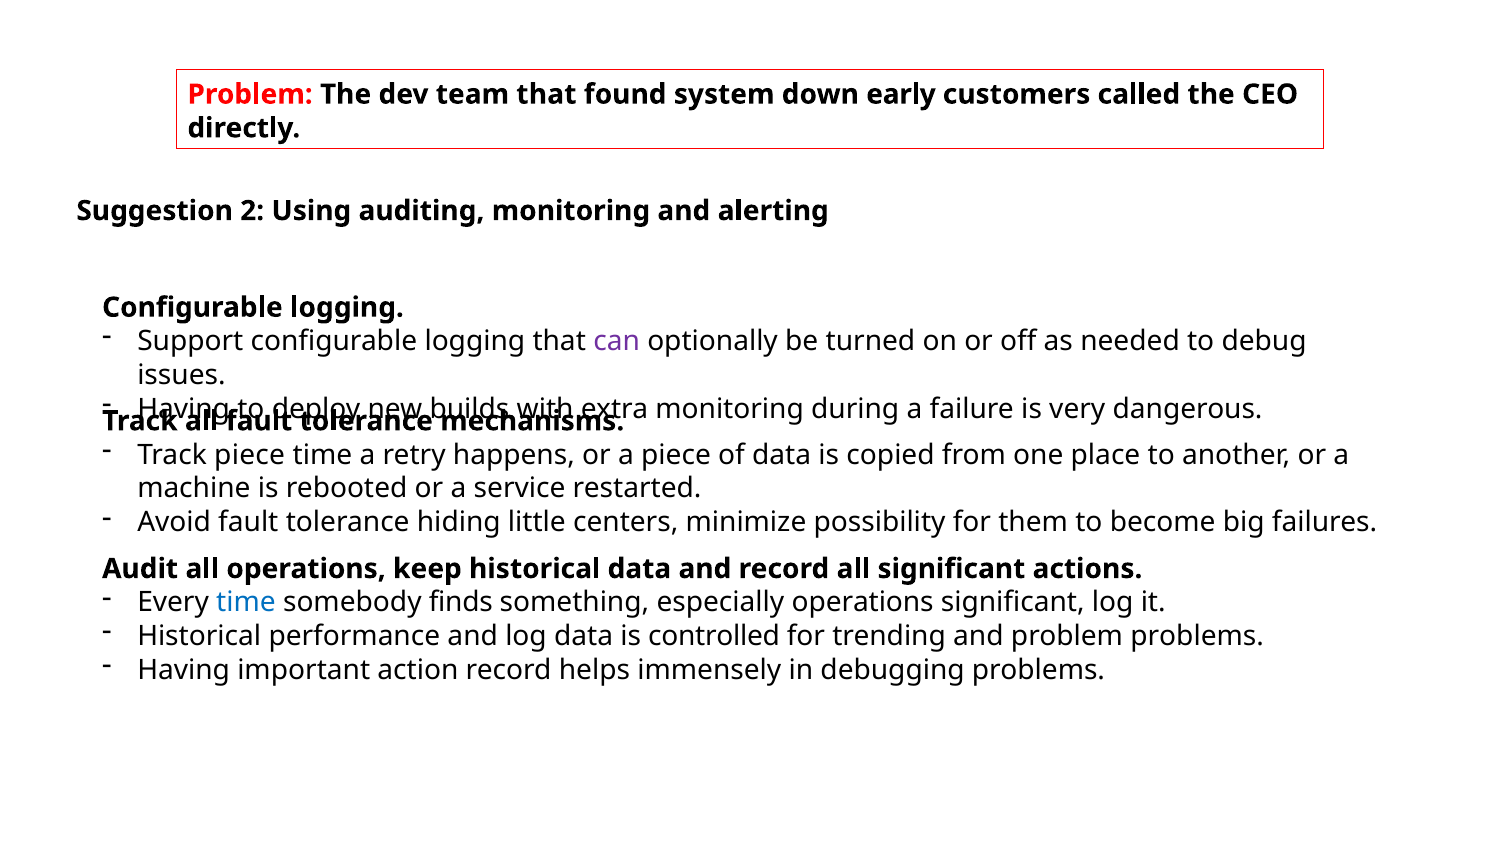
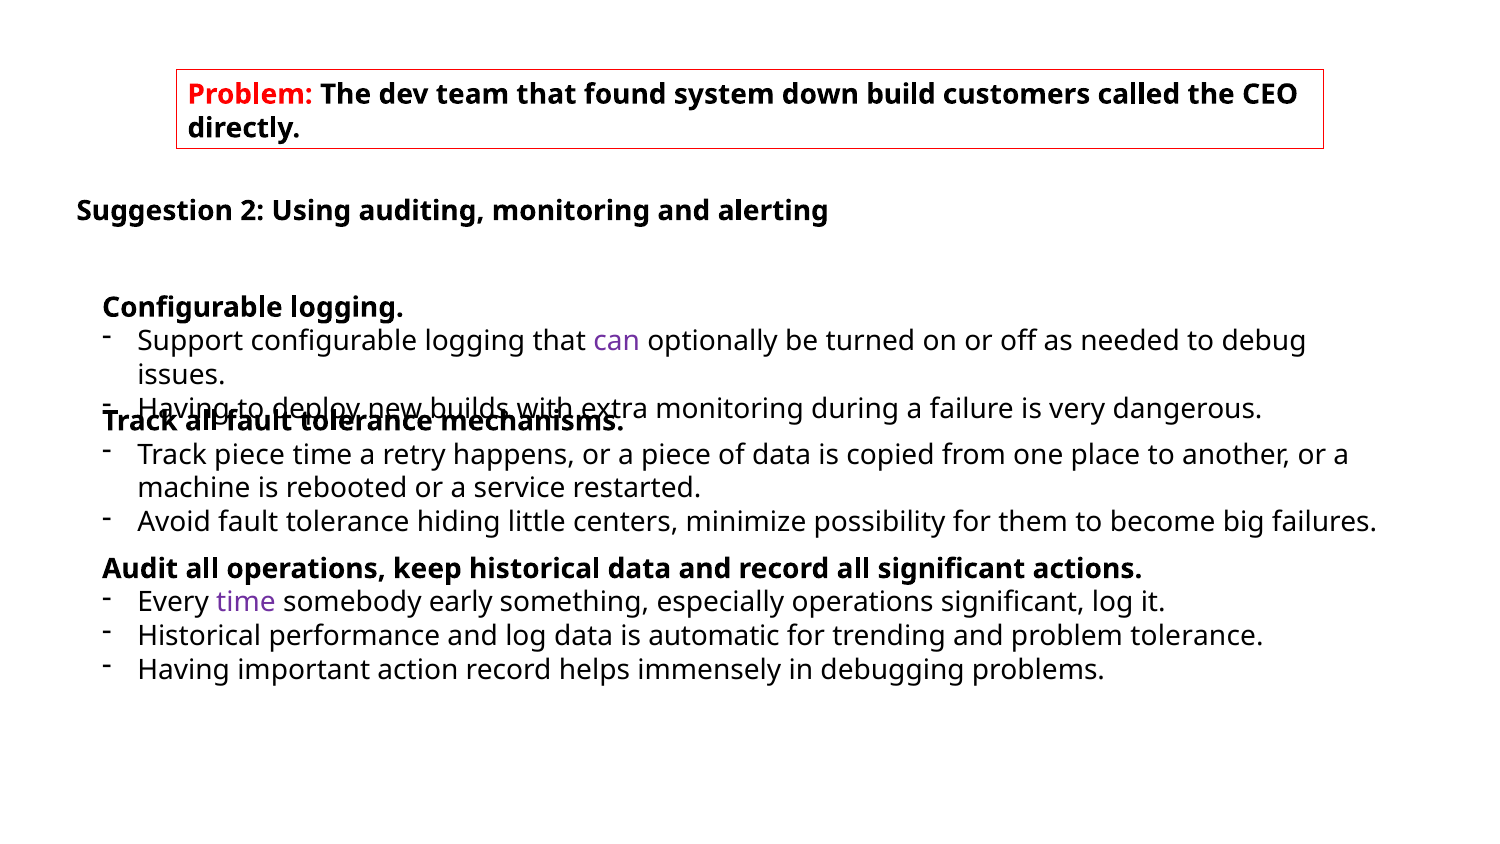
early: early -> build
time at (246, 602) colour: blue -> purple
finds: finds -> early
controlled: controlled -> automatic
problem problems: problems -> tolerance
